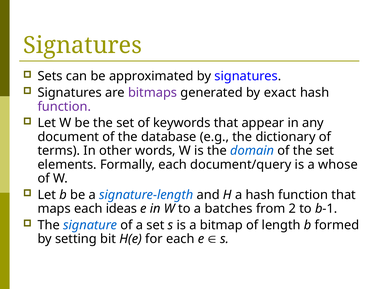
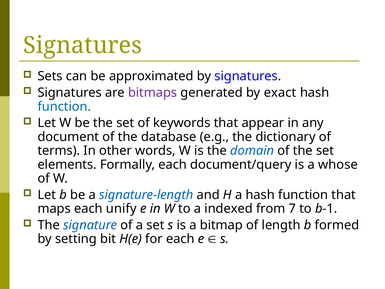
function at (64, 106) colour: purple -> blue
ideas: ideas -> unify
batches: batches -> indexed
2: 2 -> 7
